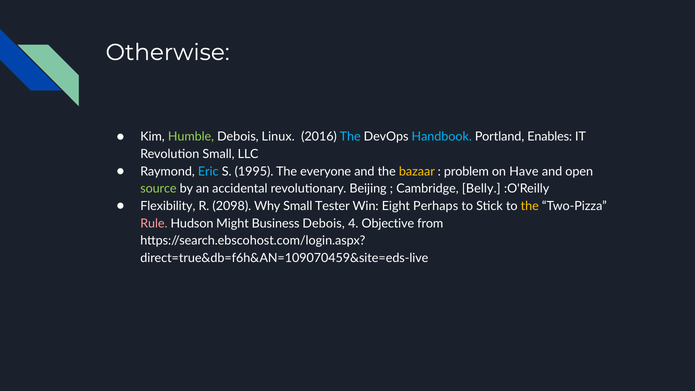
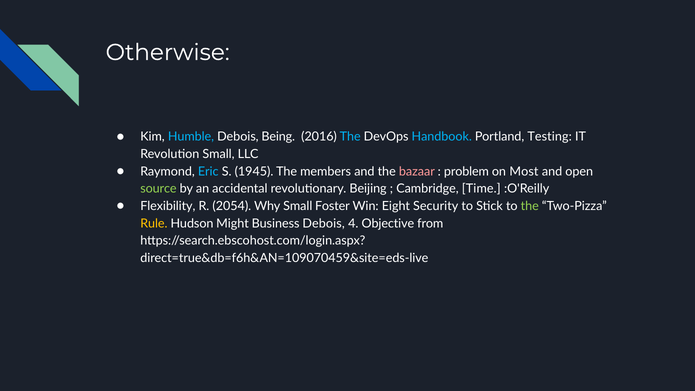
Humble colour: light green -> light blue
Linux: Linux -> Being
Enables: Enables -> Testing
1995: 1995 -> 1945
everyone: everyone -> members
bazaar colour: yellow -> pink
Have: Have -> Most
Belly: Belly -> Time
2098: 2098 -> 2054
Tester: Tester -> Foster
Perhaps: Perhaps -> Security
the at (530, 206) colour: yellow -> light green
Rule colour: pink -> yellow
